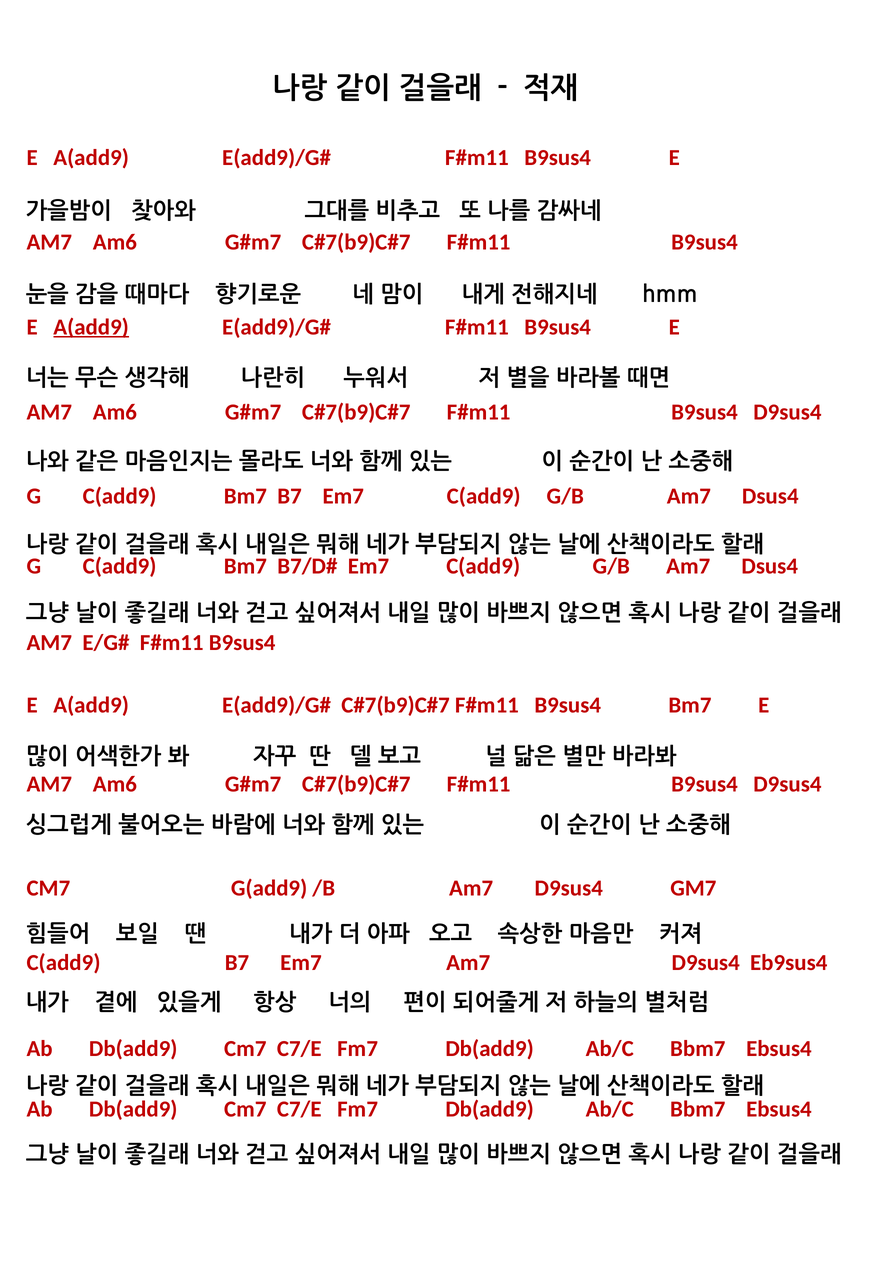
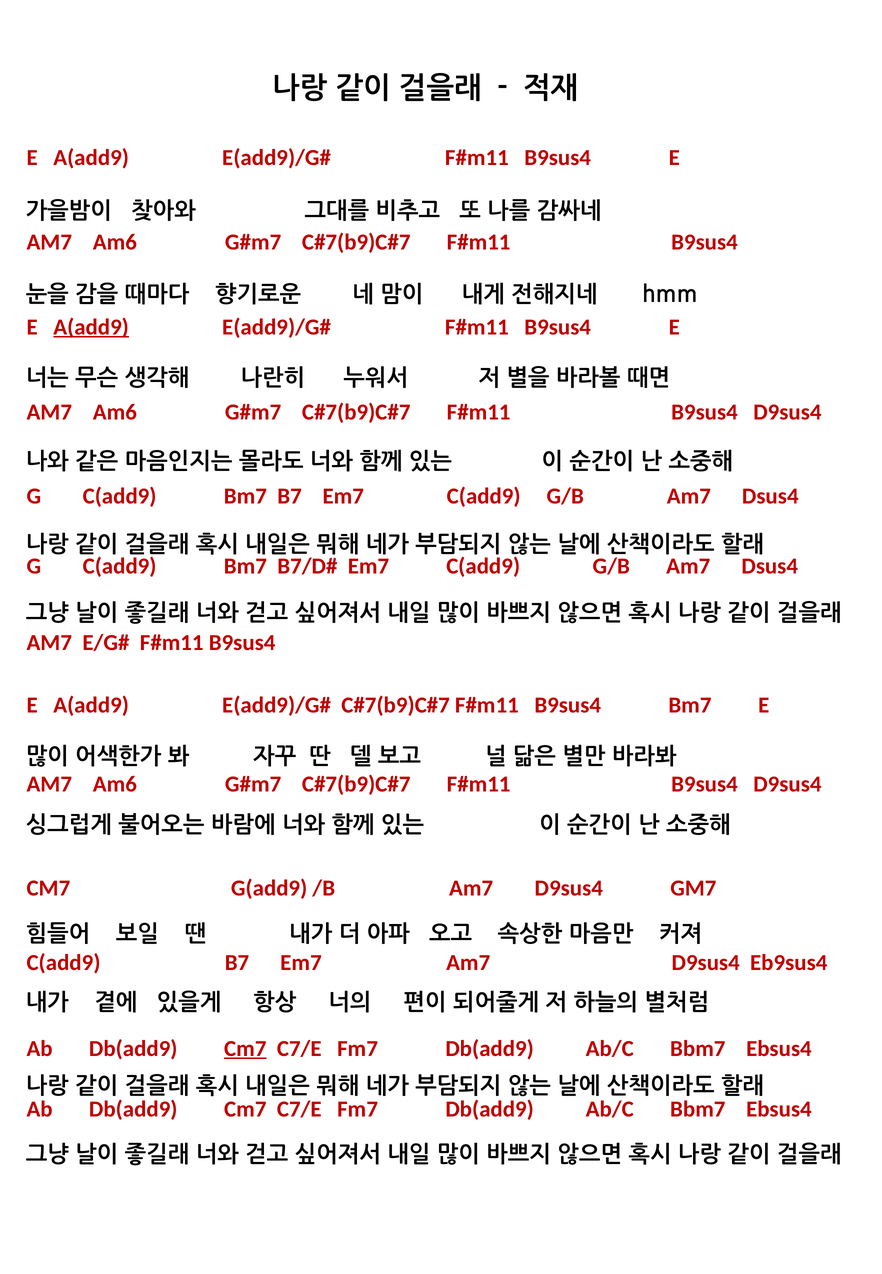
Cm7 at (245, 1049) underline: none -> present
